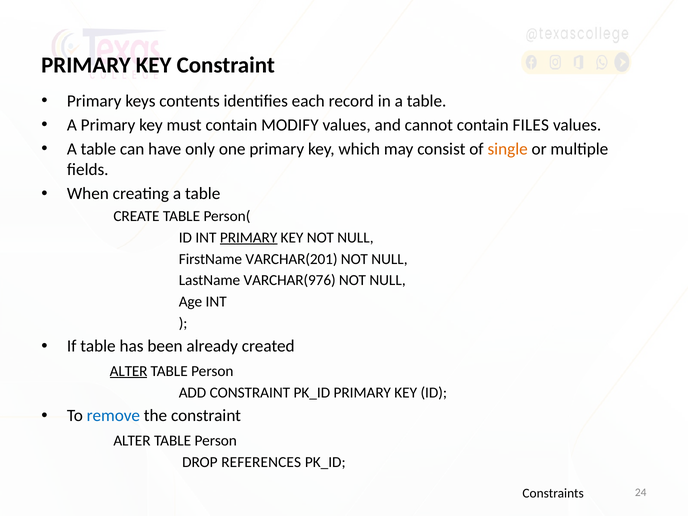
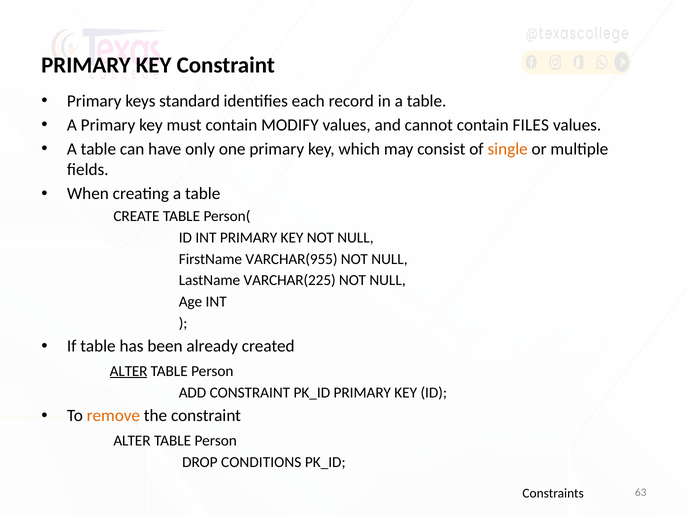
contents: contents -> standard
PRIMARY at (249, 238) underline: present -> none
VARCHAR(201: VARCHAR(201 -> VARCHAR(955
VARCHAR(976: VARCHAR(976 -> VARCHAR(225
remove colour: blue -> orange
REFERENCES: REFERENCES -> CONDITIONS
24: 24 -> 63
